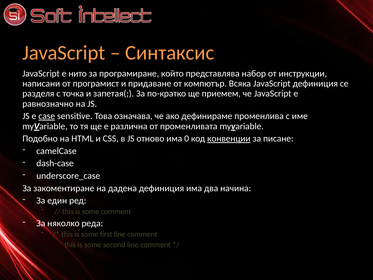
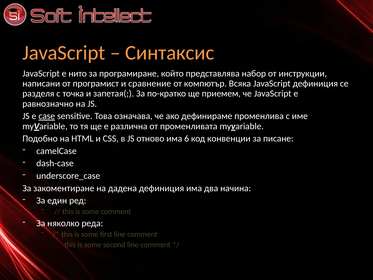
придаване: придаване -> сравнение
0: 0 -> 6
конвенции underline: present -> none
